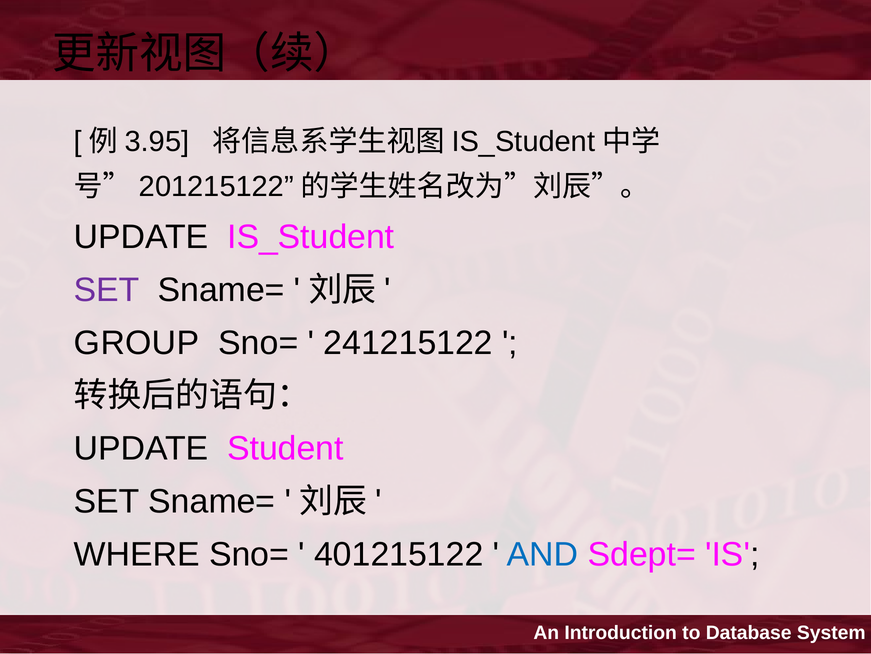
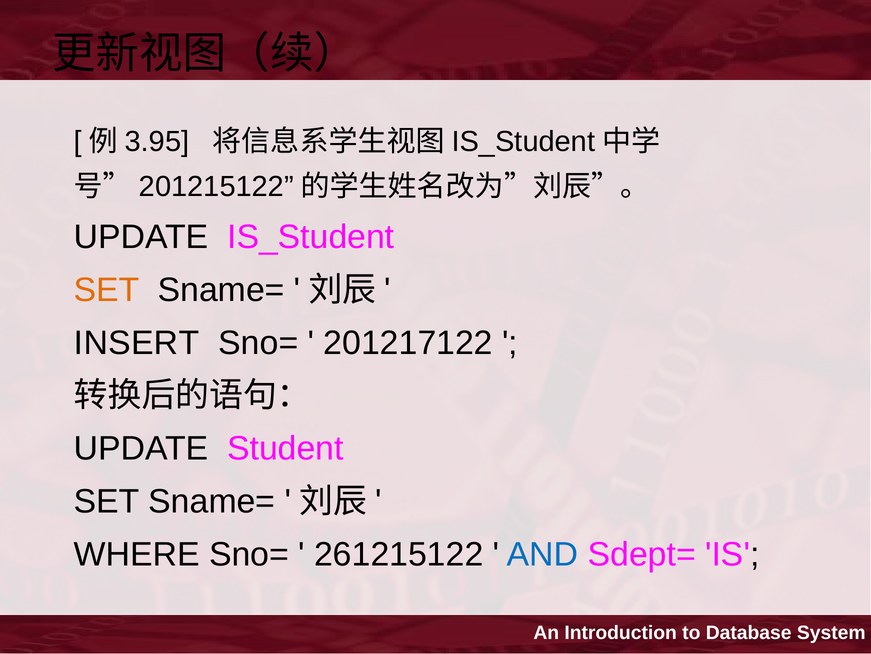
SET at (107, 290) colour: purple -> orange
GROUP: GROUP -> INSERT
241215122: 241215122 -> 201217122
401215122: 401215122 -> 261215122
